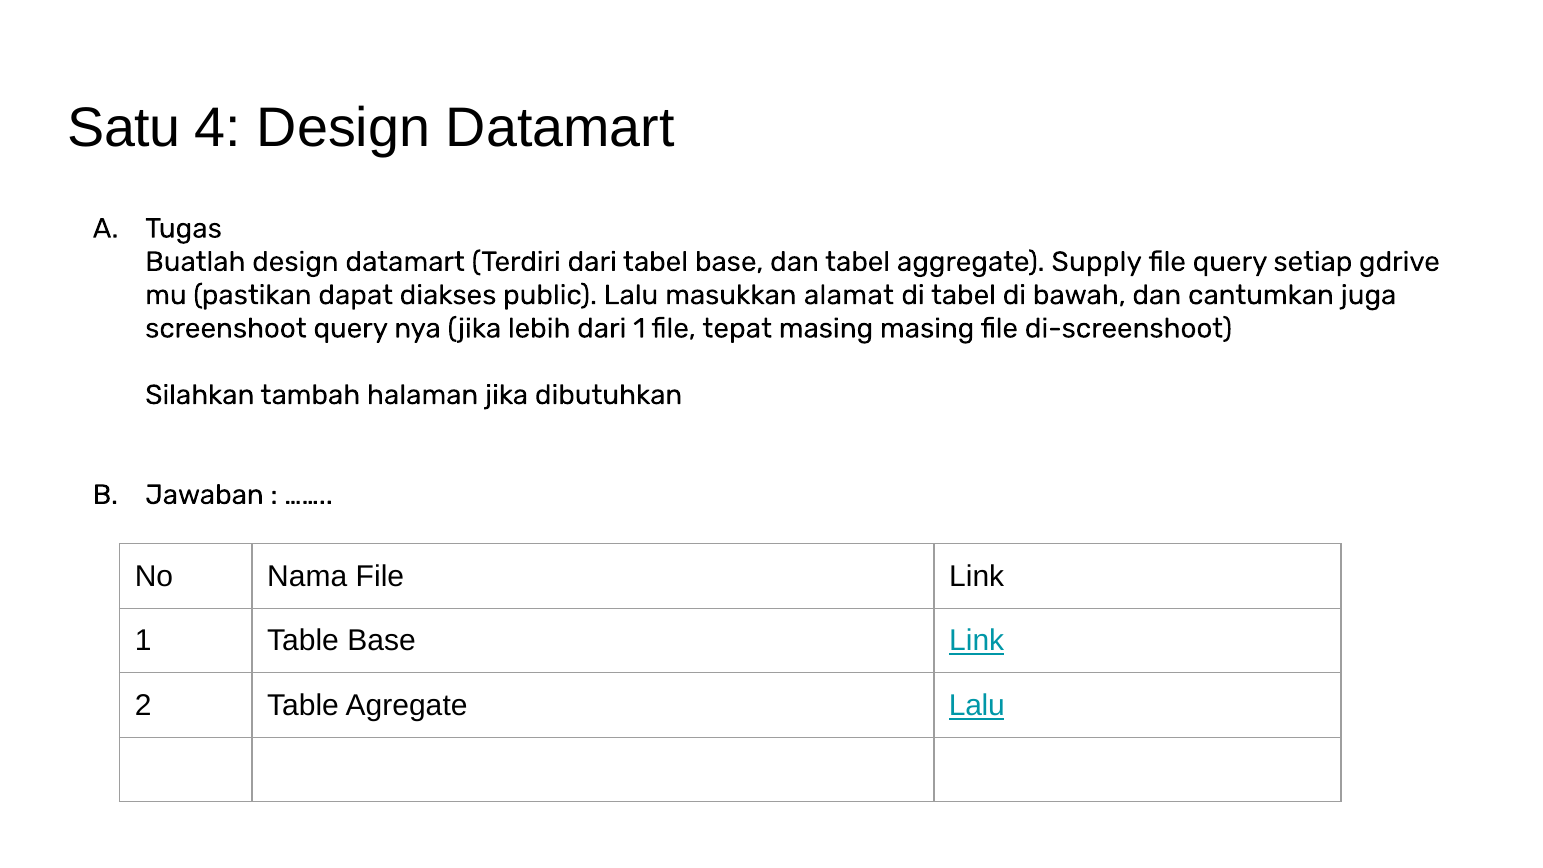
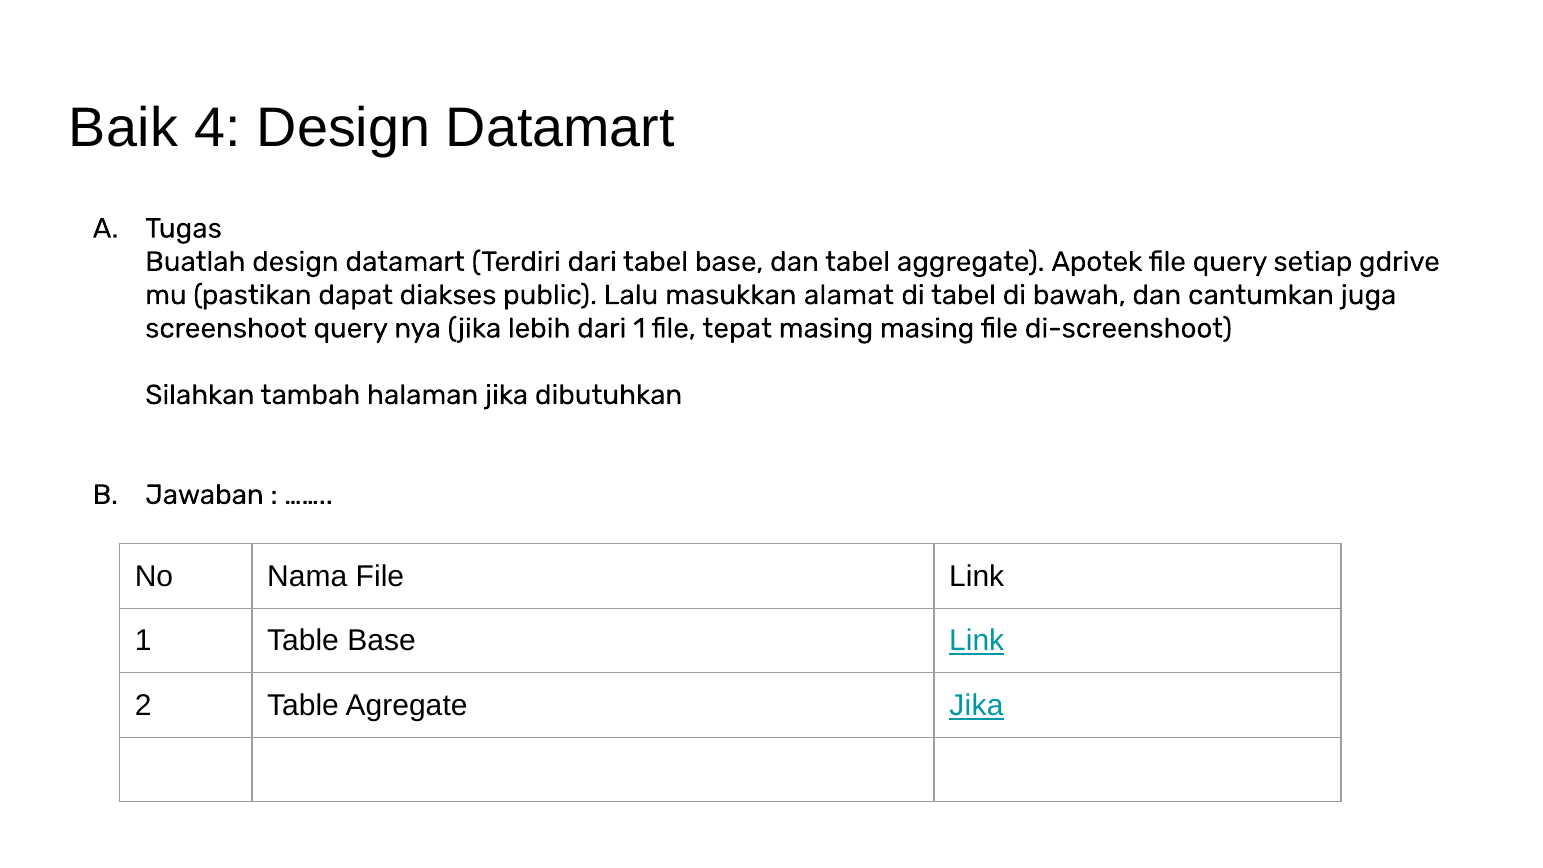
Satu: Satu -> Baik
Supply: Supply -> Apotek
Agregate Lalu: Lalu -> Jika
